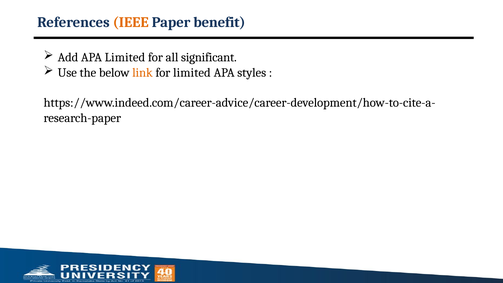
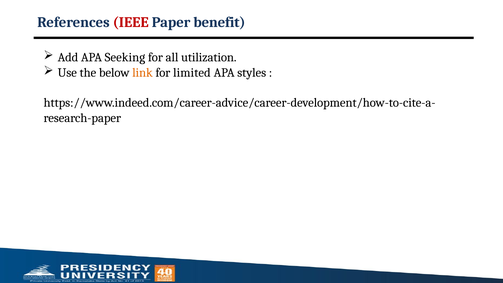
IEEE colour: orange -> red
APA Limited: Limited -> Seeking
significant: significant -> utilization
